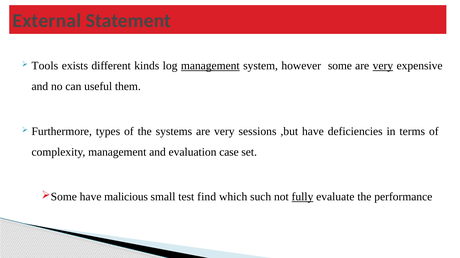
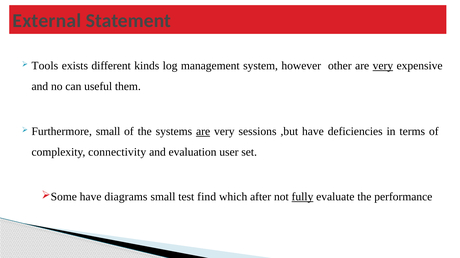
management at (210, 66) underline: present -> none
some: some -> other
Furthermore types: types -> small
are at (203, 132) underline: none -> present
complexity management: management -> connectivity
case: case -> user
malicious: malicious -> diagrams
such: such -> after
